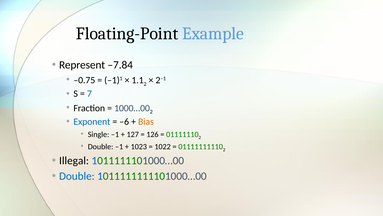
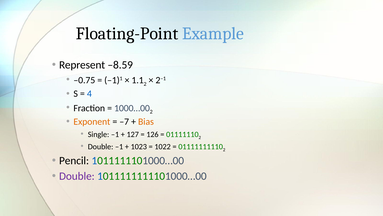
–7.84: –7.84 -> –8.59
7: 7 -> 4
Exponent colour: blue -> orange
–6: –6 -> –7
Illegal: Illegal -> Pencil
Double at (77, 176) colour: blue -> purple
